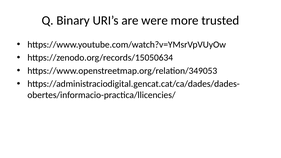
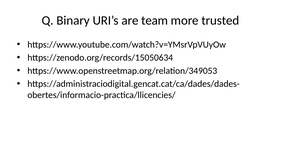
were: were -> team
